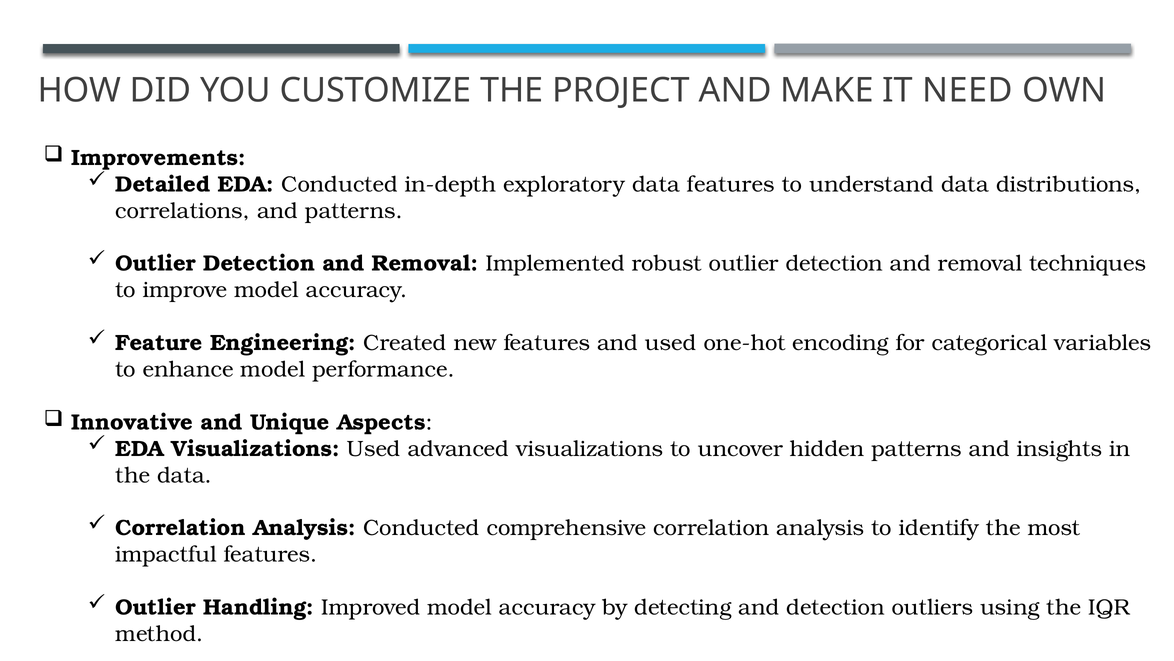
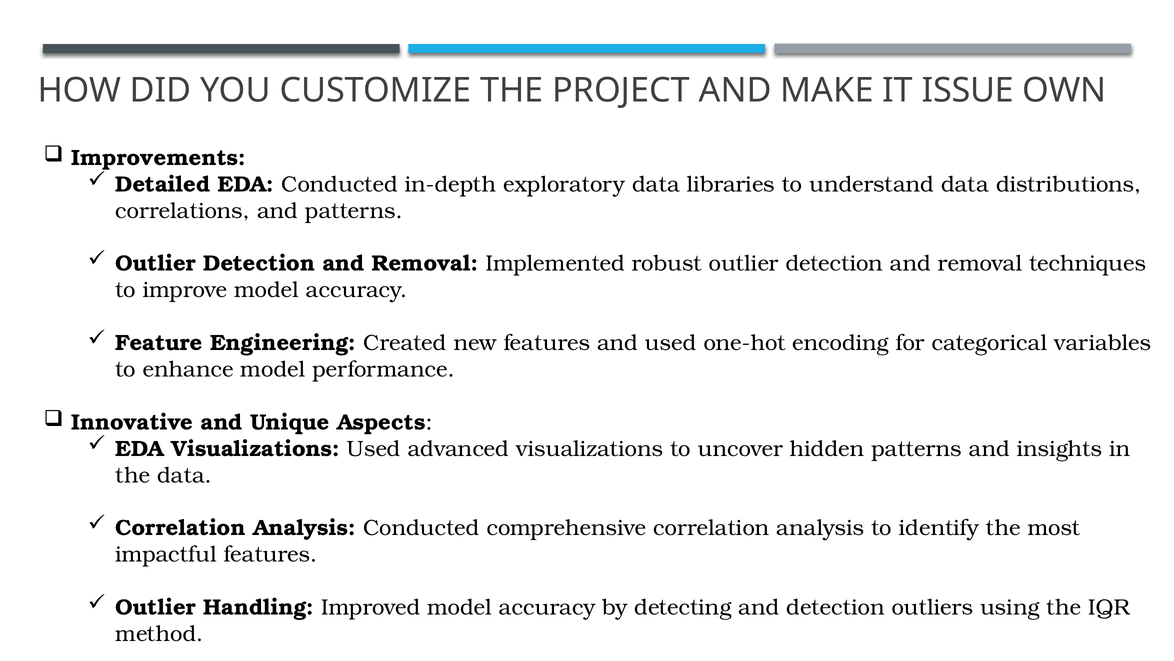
NEED: NEED -> ISSUE
data features: features -> libraries
